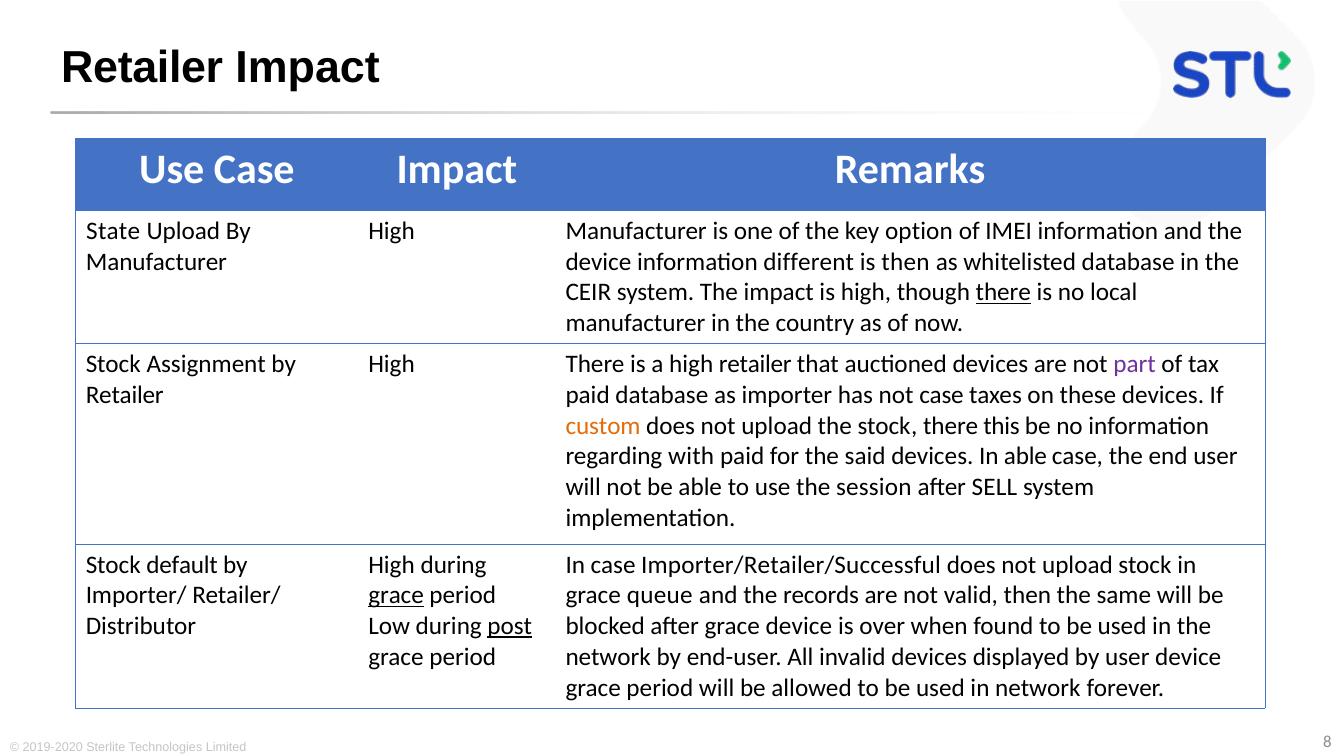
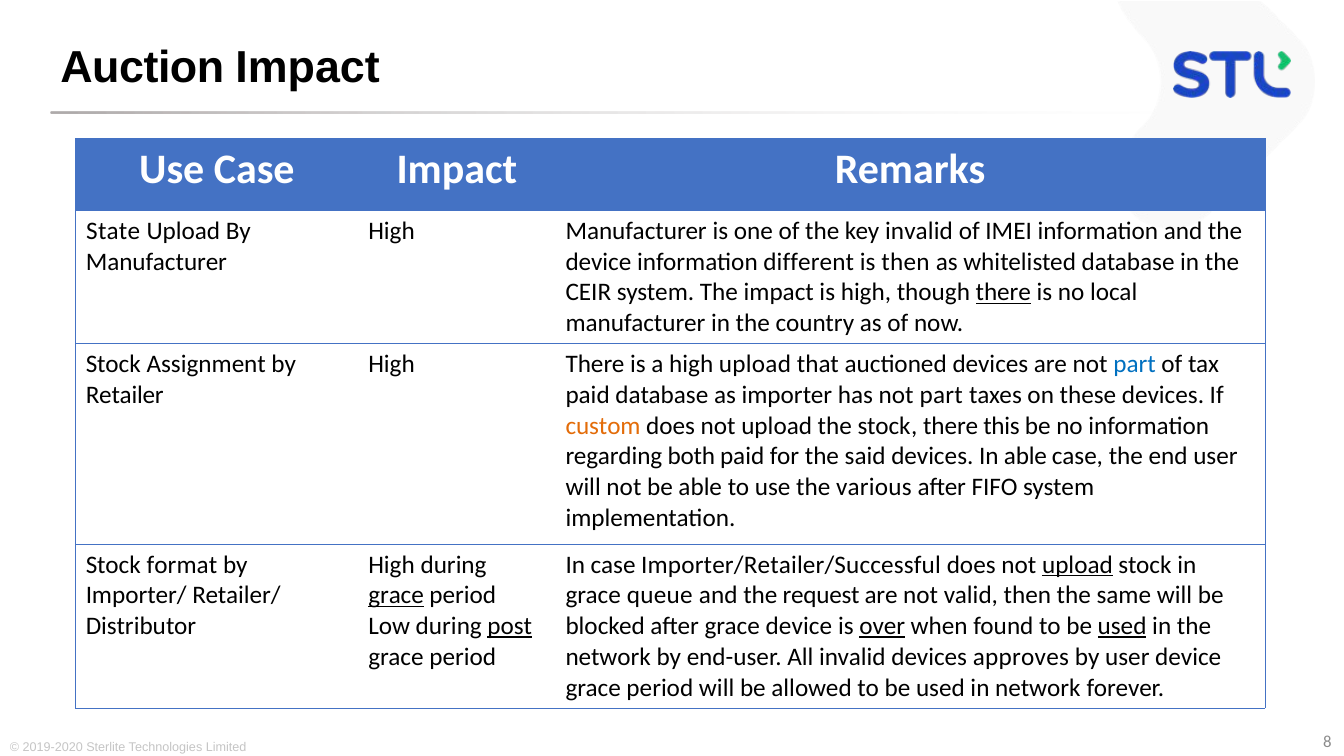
Retailer at (142, 67): Retailer -> Auction
key option: option -> invalid
high retailer: retailer -> upload
part at (1135, 364) colour: purple -> blue
has not case: case -> part
with: with -> both
session: session -> various
SELL: SELL -> FIFO
default: default -> format
upload at (1077, 565) underline: none -> present
records: records -> request
over underline: none -> present
used at (1122, 626) underline: none -> present
displayed: displayed -> approves
